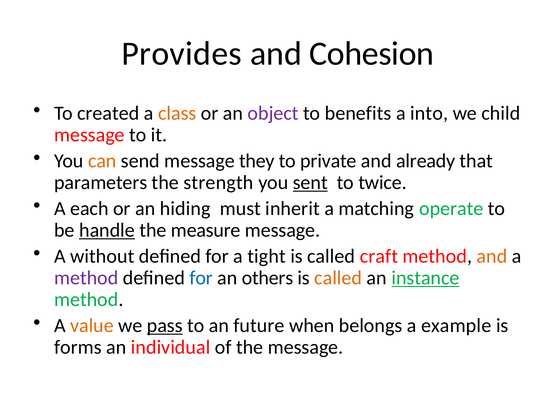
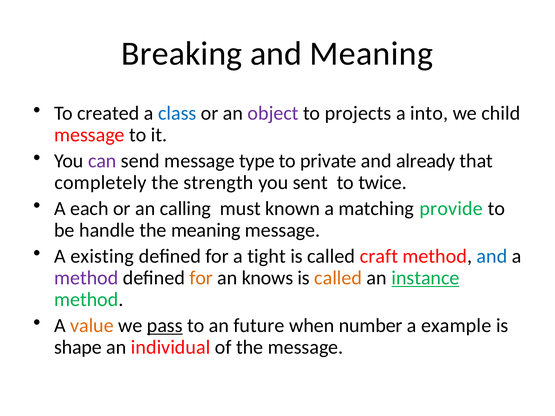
Provides: Provides -> Breaking
and Cohesion: Cohesion -> Meaning
class colour: orange -> blue
benefits: benefits -> projects
can colour: orange -> purple
they: they -> type
parameters: parameters -> completely
sent underline: present -> none
hiding: hiding -> calling
inherit: inherit -> known
operate: operate -> provide
handle underline: present -> none
the measure: measure -> meaning
without: without -> existing
and at (492, 256) colour: orange -> blue
for at (201, 278) colour: blue -> orange
others: others -> knows
belongs: belongs -> number
forms: forms -> shape
